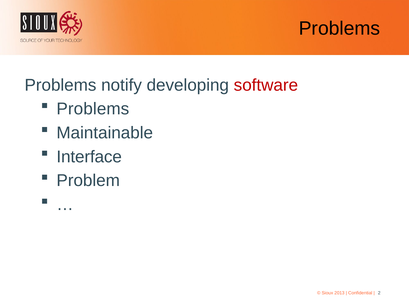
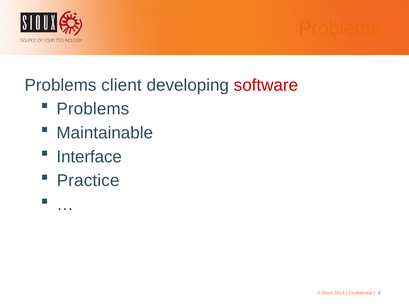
Problems at (340, 28) colour: black -> orange
notify: notify -> client
Problem: Problem -> Practice
